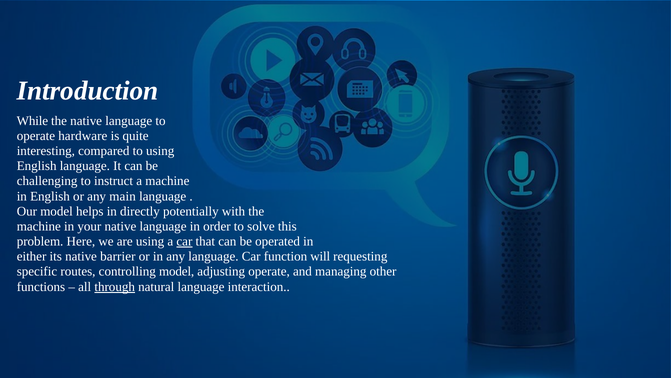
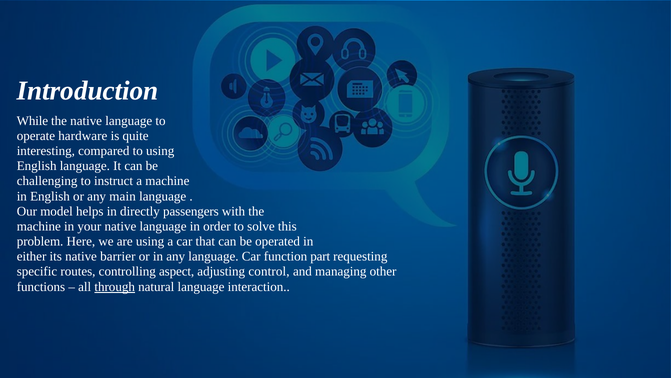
potentially: potentially -> passengers
car at (184, 241) underline: present -> none
will: will -> part
controlling model: model -> aspect
adjusting operate: operate -> control
